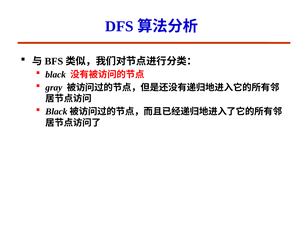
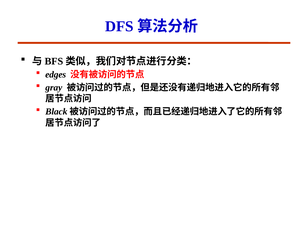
black: black -> edges
